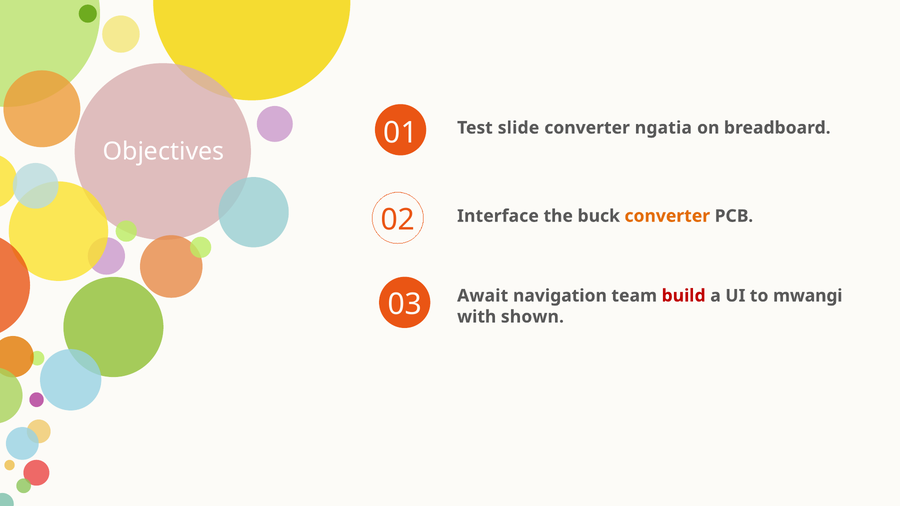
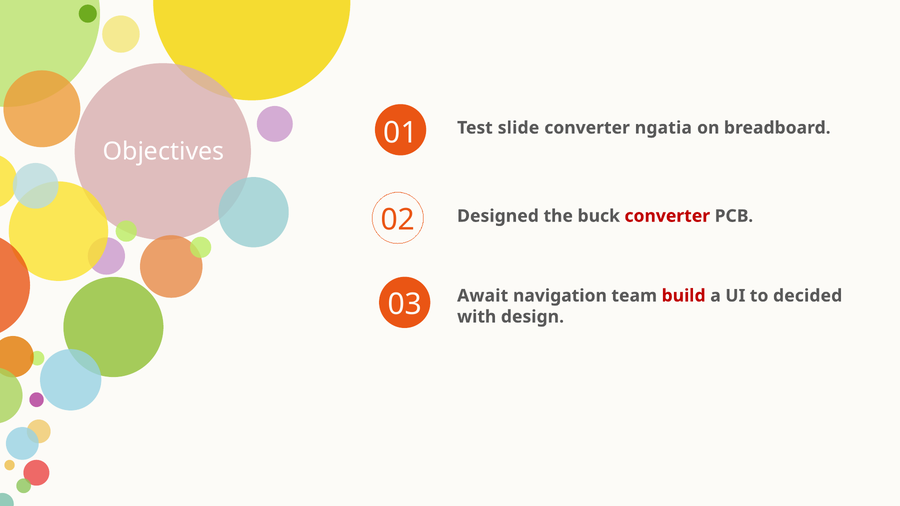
Interface: Interface -> Designed
converter at (667, 216) colour: orange -> red
mwangi: mwangi -> decided
shown: shown -> design
